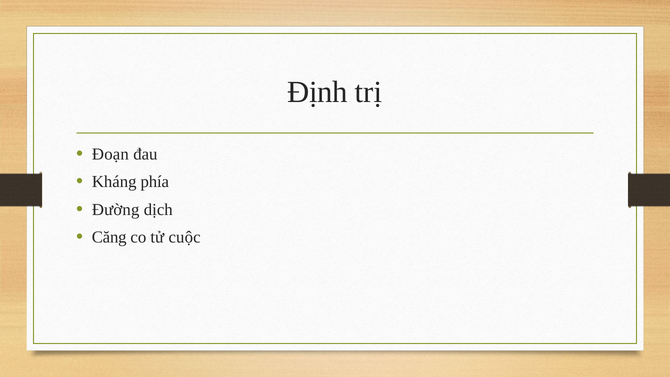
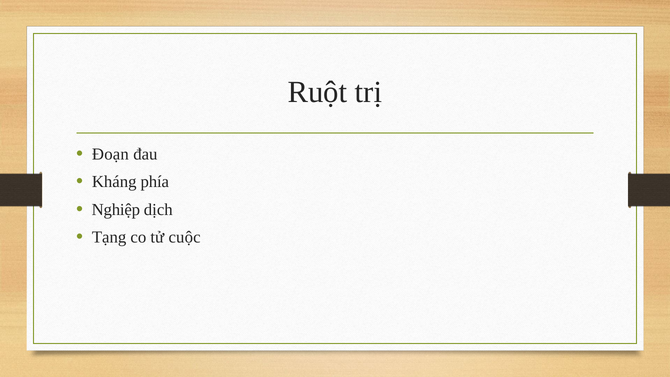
Định: Định -> Ruột
Đường: Đường -> Nghiệp
Căng: Căng -> Tạng
